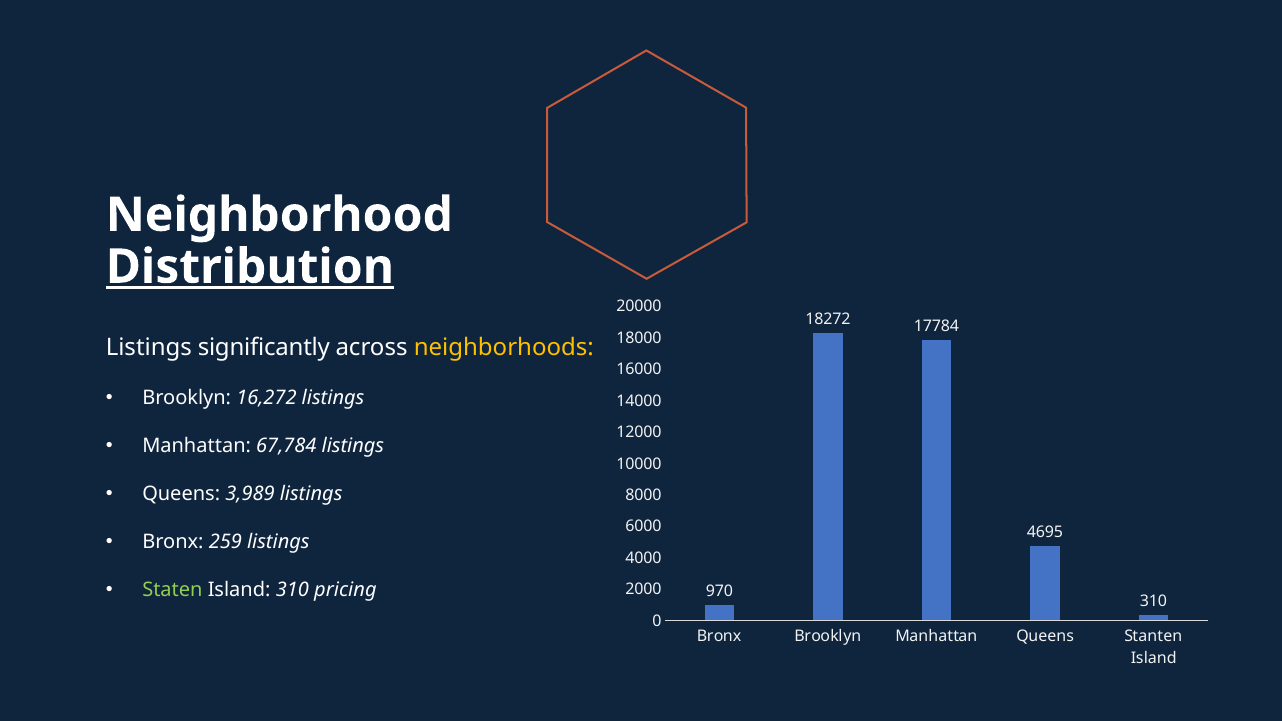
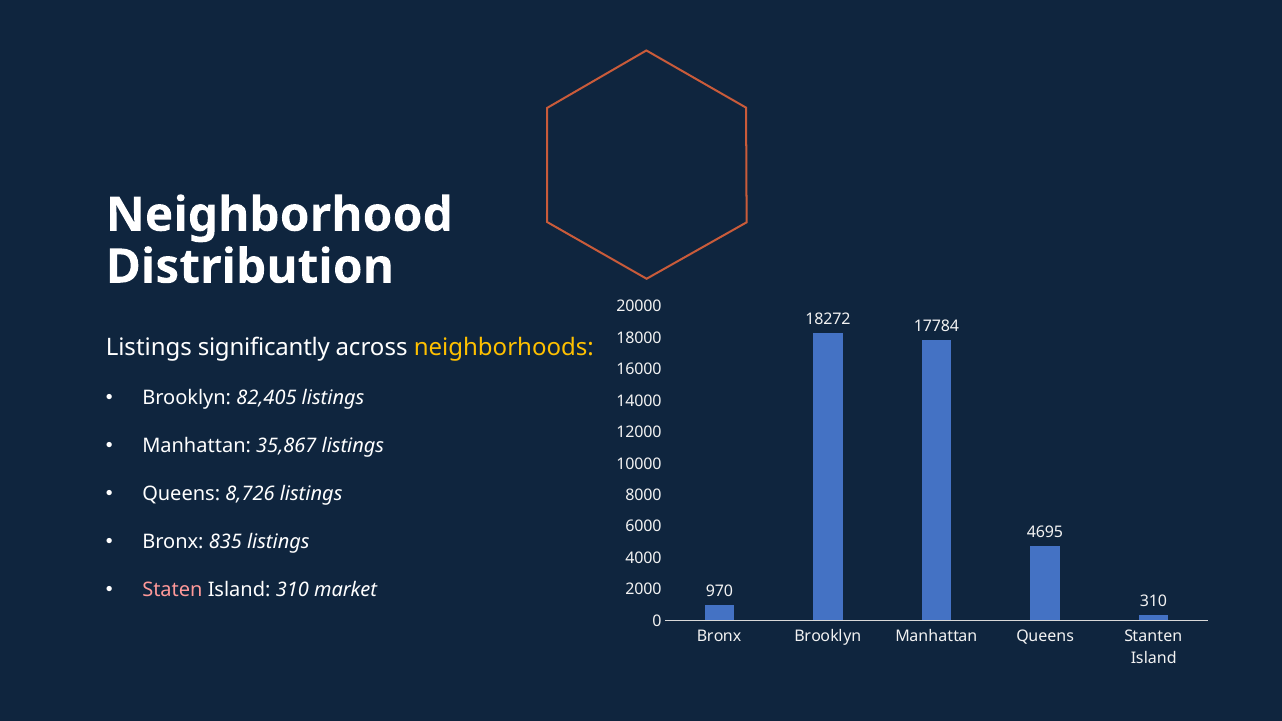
Distribution underline: present -> none
16,272: 16,272 -> 82,405
67,784: 67,784 -> 35,867
3,989: 3,989 -> 8,726
259: 259 -> 835
Staten colour: light green -> pink
pricing: pricing -> market
